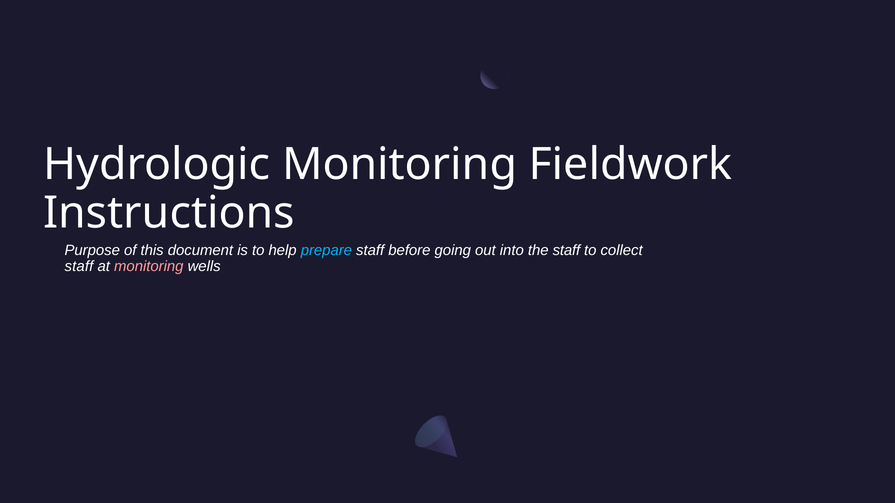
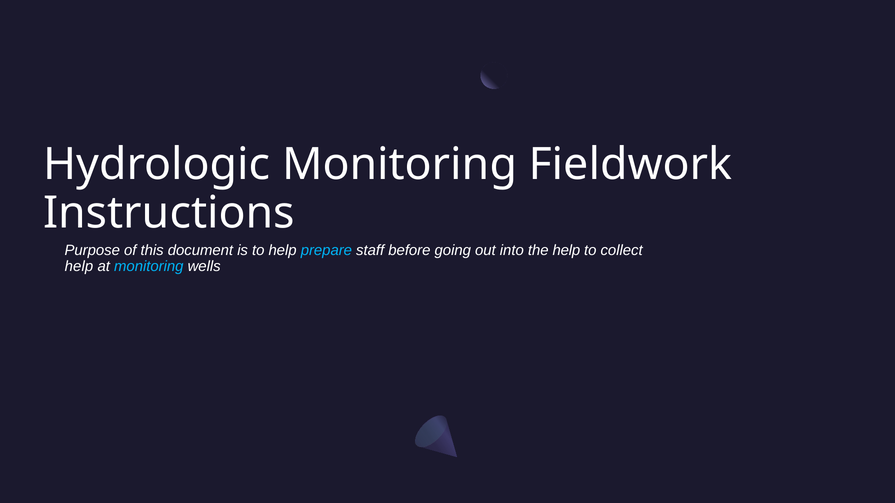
the staff: staff -> help
staff at (79, 267): staff -> help
monitoring at (149, 267) colour: pink -> light blue
